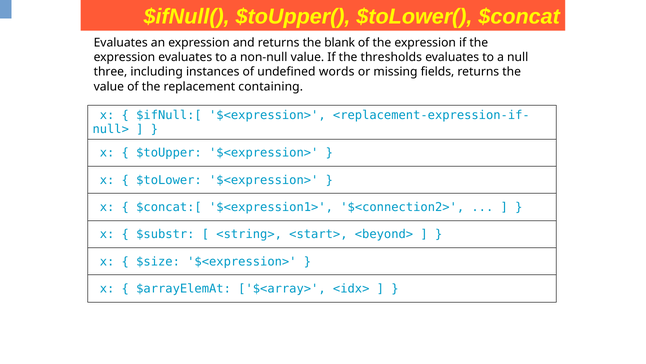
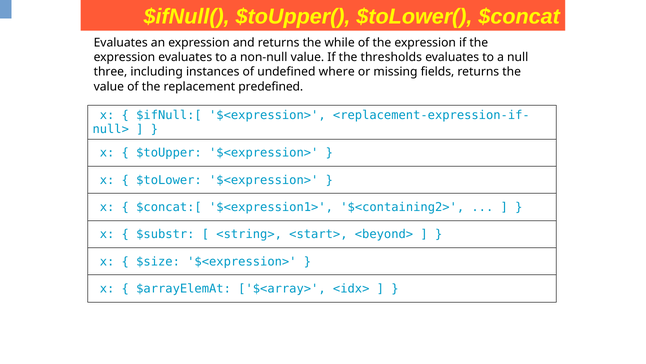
blank: blank -> while
words: words -> where
containing: containing -> predefined
$<connection2>: $<connection2> -> $<containing2>
